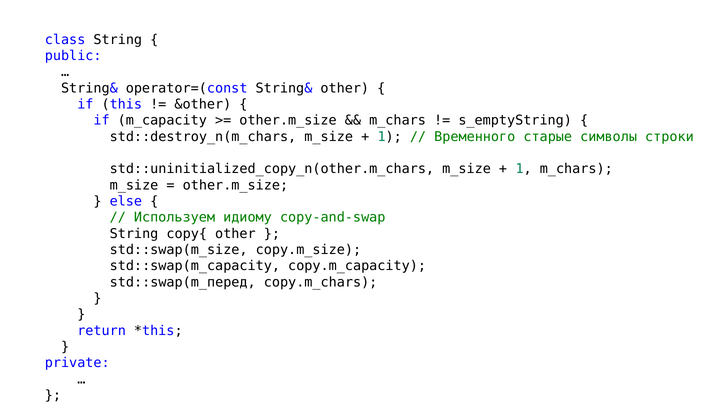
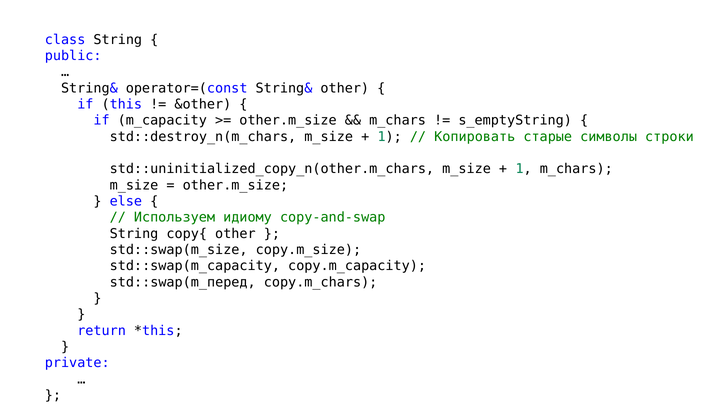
Временного: Временного -> Копировать
